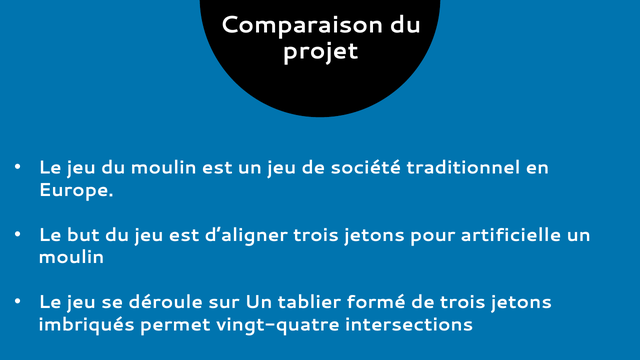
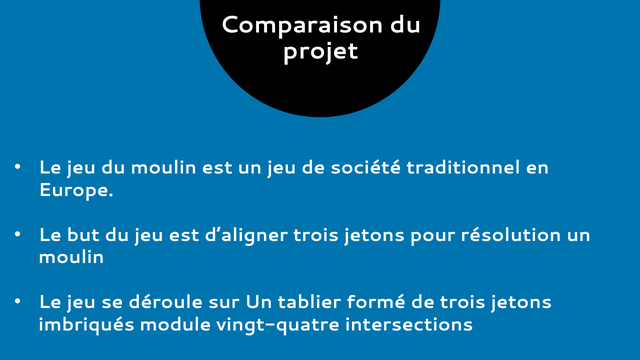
artificielle: artificielle -> résolution
permet: permet -> module
